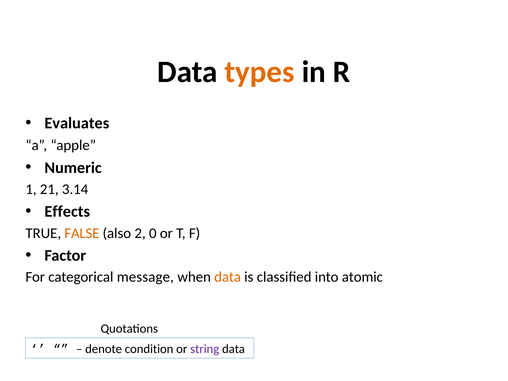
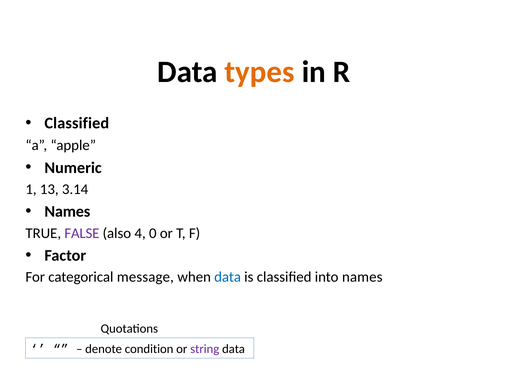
Evaluates at (77, 123): Evaluates -> Classified
21: 21 -> 13
Effects at (67, 212): Effects -> Names
FALSE colour: orange -> purple
2: 2 -> 4
data at (228, 277) colour: orange -> blue
into atomic: atomic -> names
